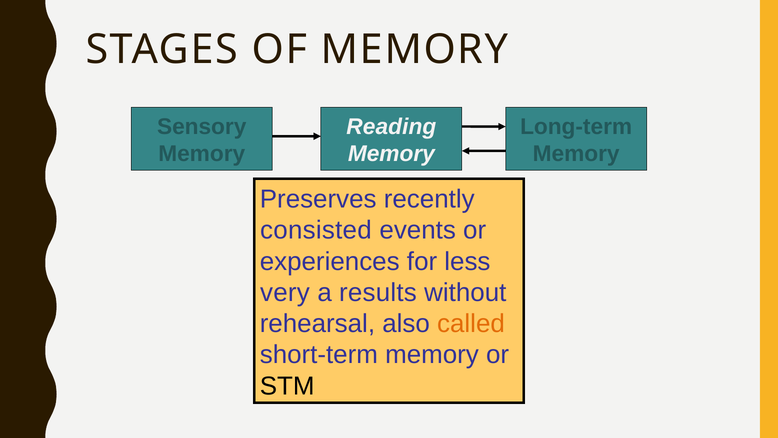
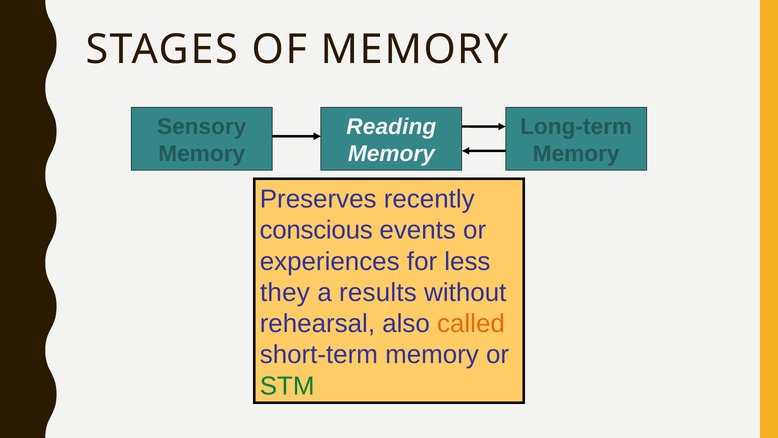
consisted: consisted -> conscious
very: very -> they
STM colour: black -> green
